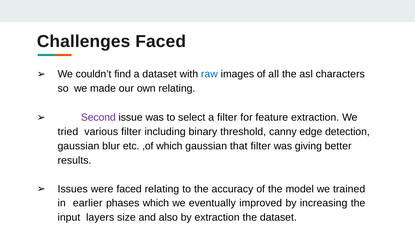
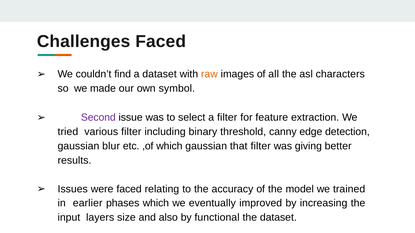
raw colour: blue -> orange
own relating: relating -> symbol
by extraction: extraction -> functional
